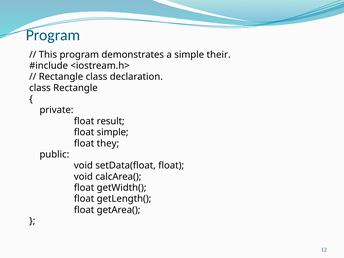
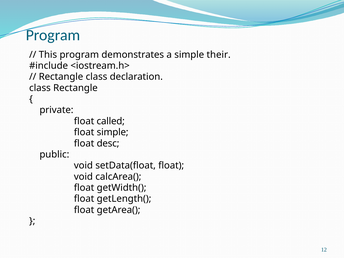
result: result -> called
they: they -> desc
